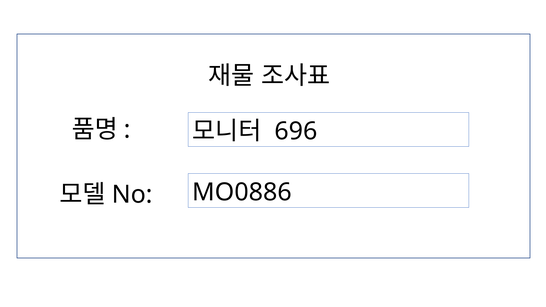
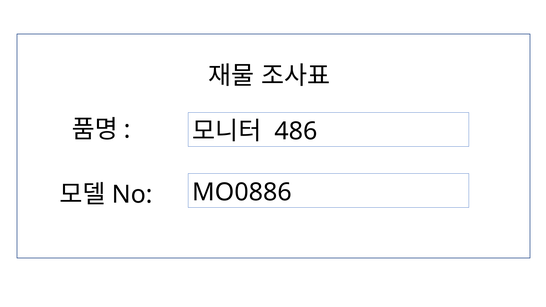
696: 696 -> 486
